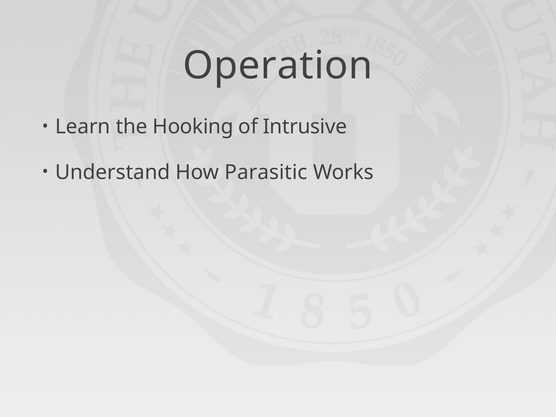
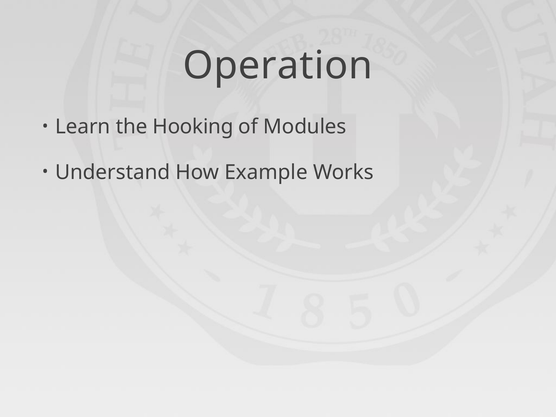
Intrusive: Intrusive -> Modules
Parasitic: Parasitic -> Example
